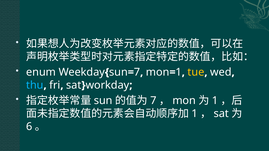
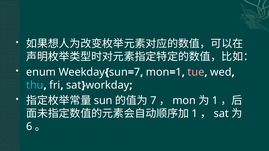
tue colour: yellow -> pink
